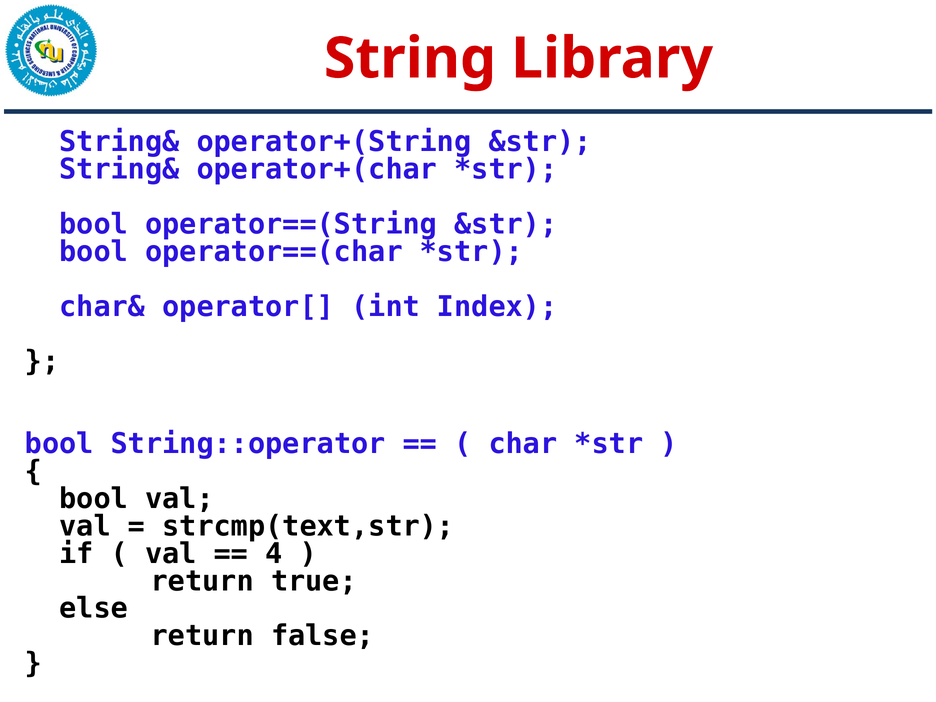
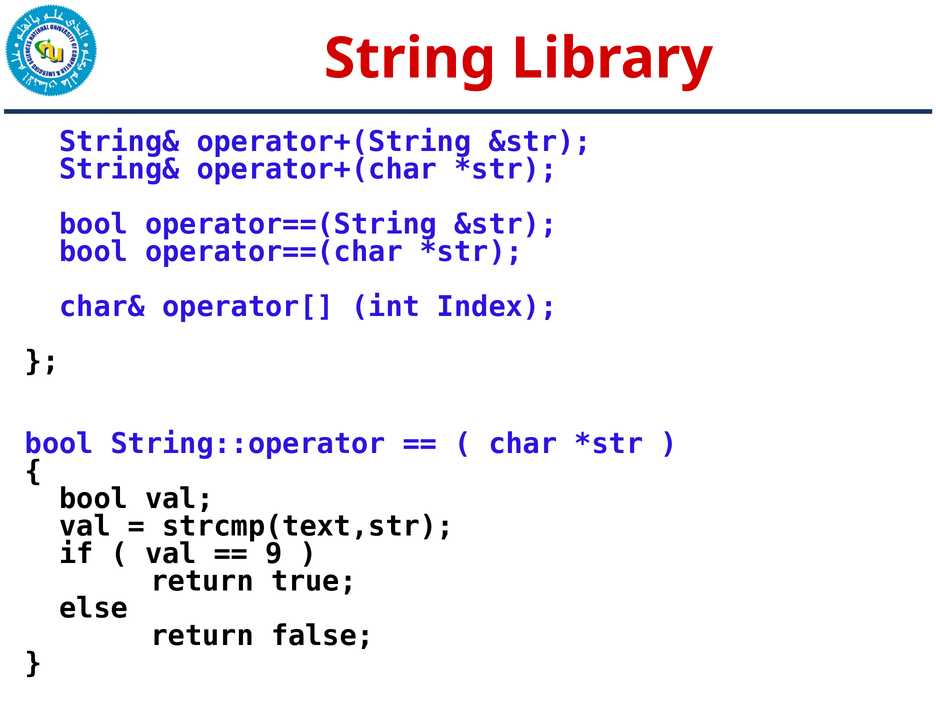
4: 4 -> 9
